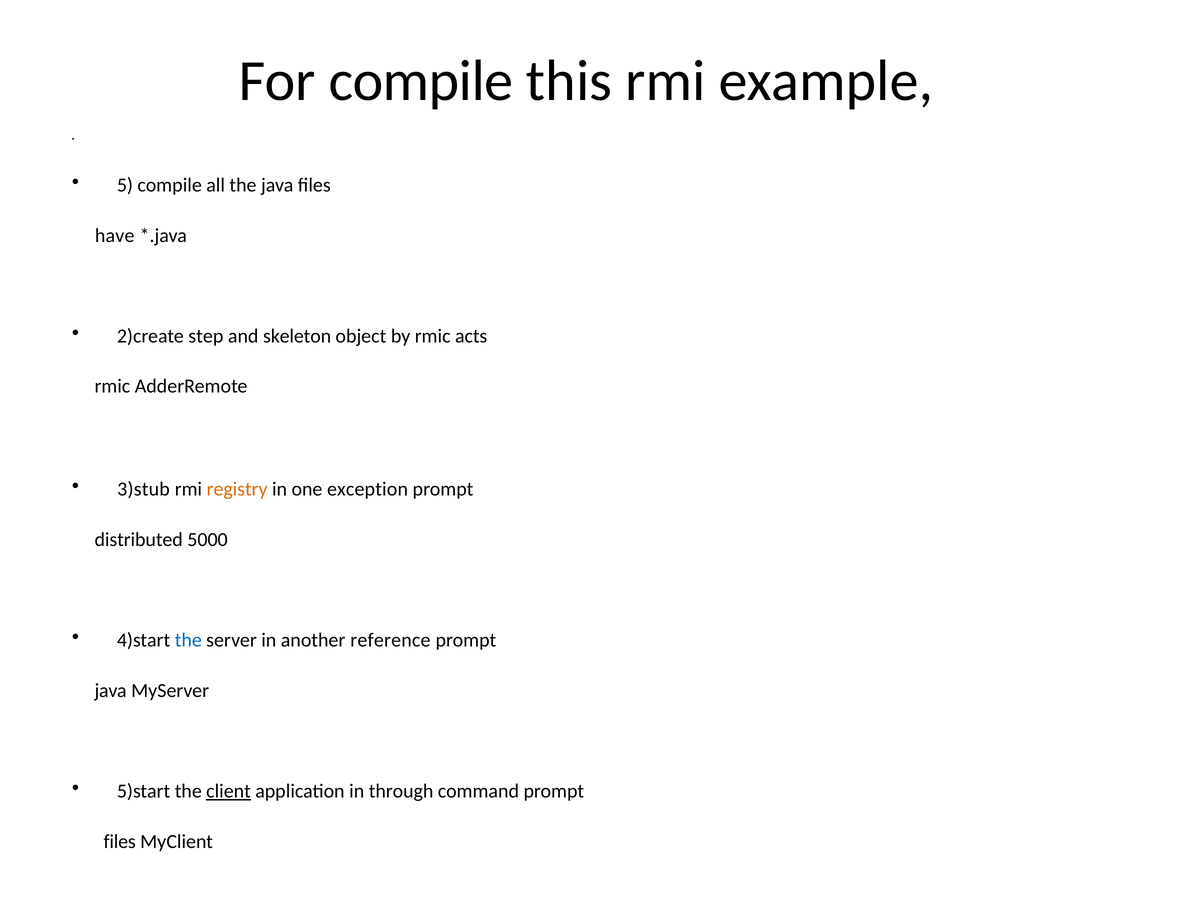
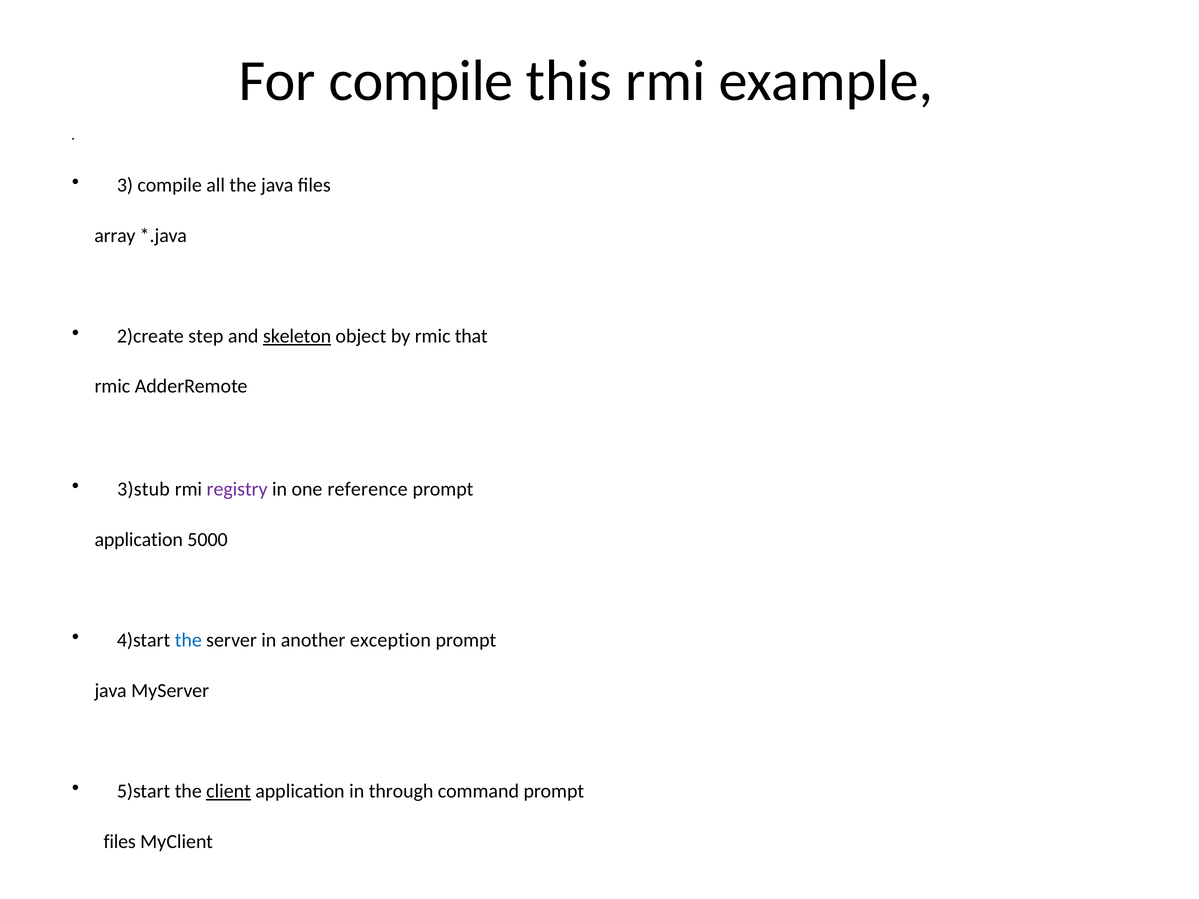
5: 5 -> 3
have: have -> array
skeleton underline: none -> present
acts: acts -> that
registry colour: orange -> purple
exception: exception -> reference
distributed at (139, 540): distributed -> application
reference: reference -> exception
